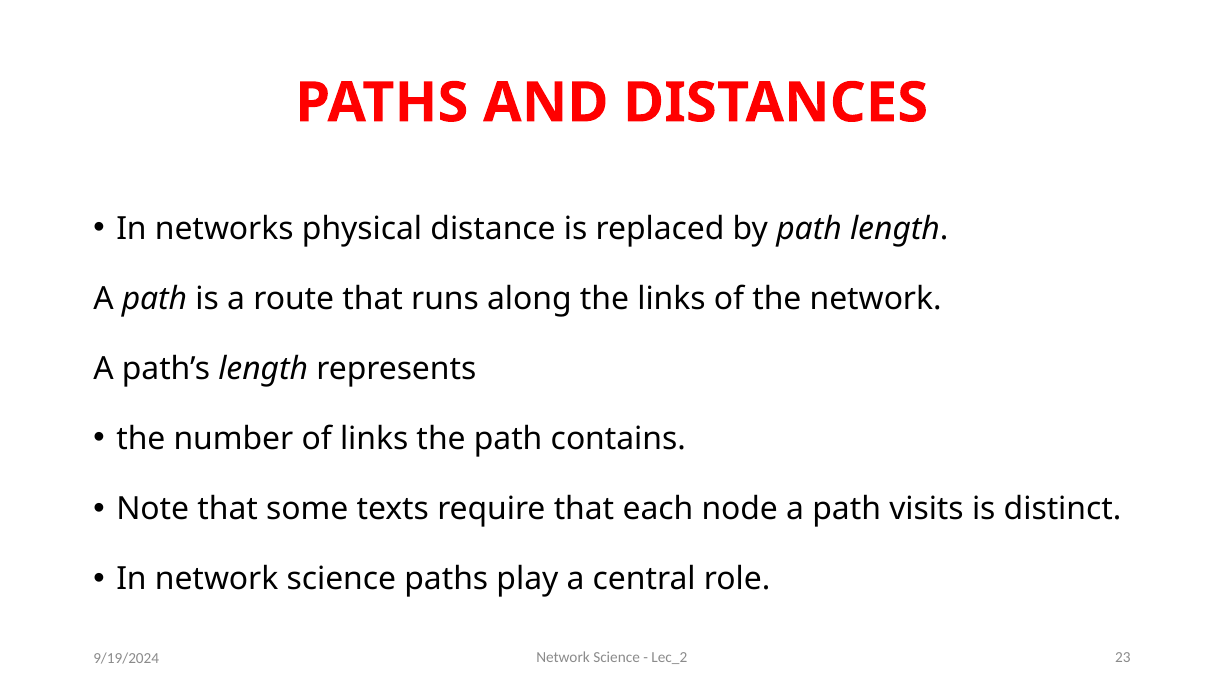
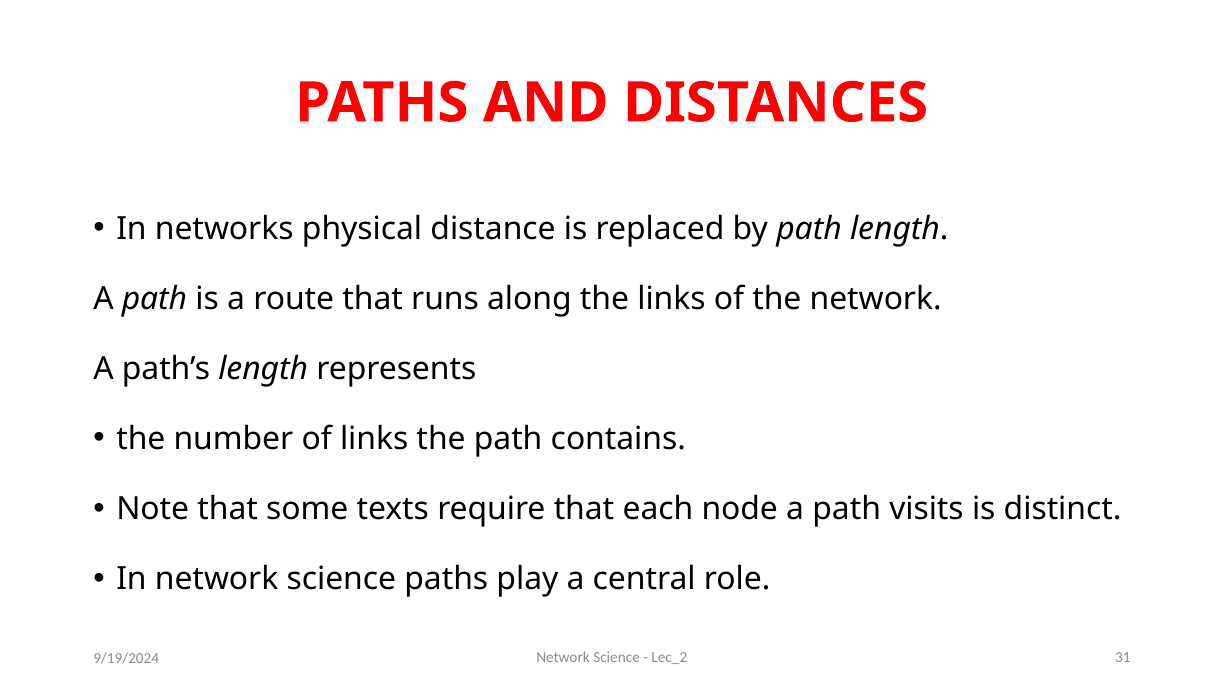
23: 23 -> 31
